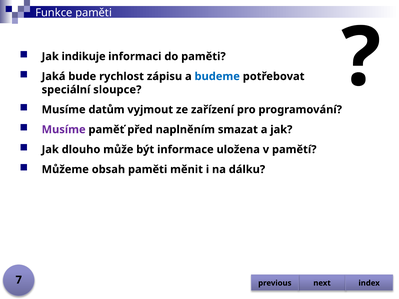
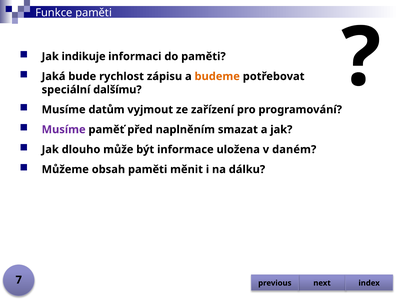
budeme colour: blue -> orange
sloupce: sloupce -> dalšímu
pamětí: pamětí -> daném
